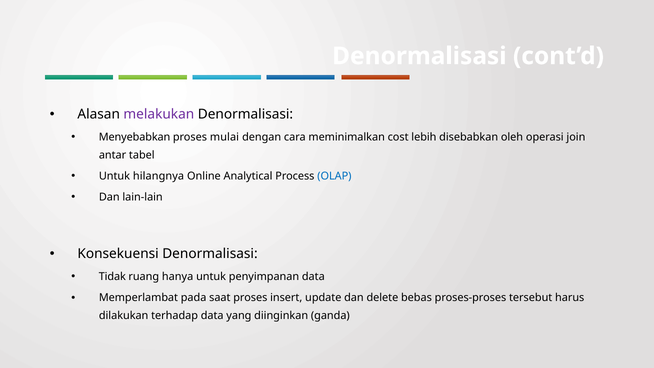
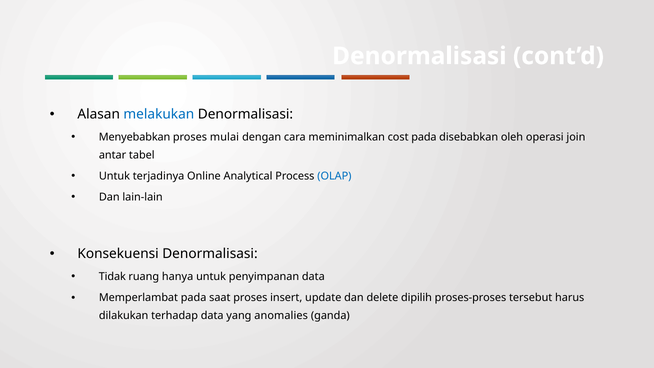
melakukan colour: purple -> blue
cost lebih: lebih -> pada
hilangnya: hilangnya -> terjadinya
bebas: bebas -> dipilih
diinginkan: diinginkan -> anomalies
